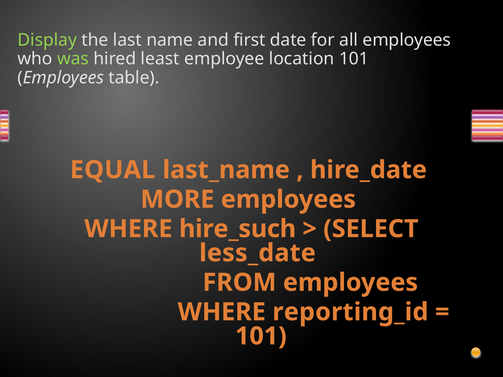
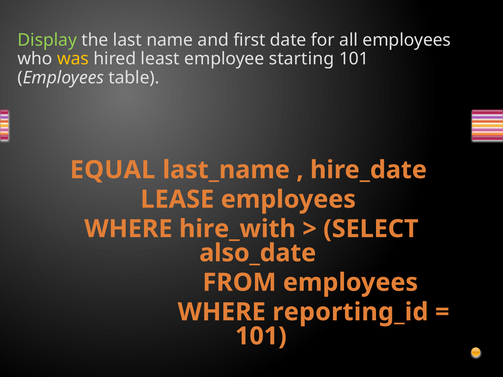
was colour: light green -> yellow
location: location -> starting
MORE: MORE -> LEASE
hire_such: hire_such -> hire_with
less_date: less_date -> also_date
